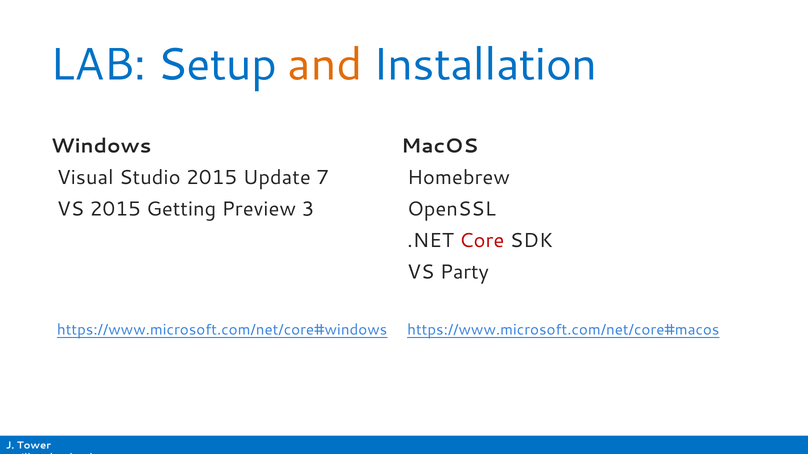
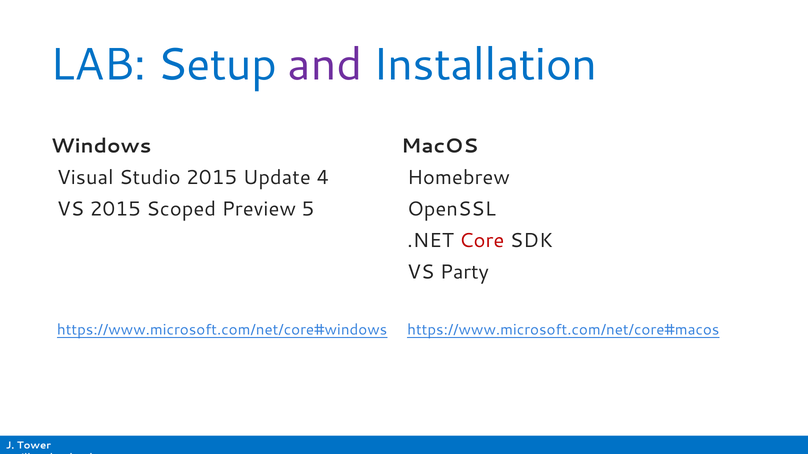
and colour: orange -> purple
7: 7 -> 4
Getting: Getting -> Scoped
3: 3 -> 5
